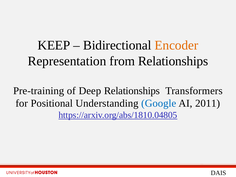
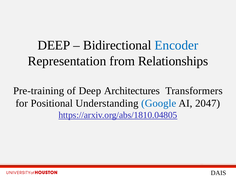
KEEP at (54, 45): KEEP -> DEEP
Encoder colour: orange -> blue
Deep Relationships: Relationships -> Architectures
2011: 2011 -> 2047
